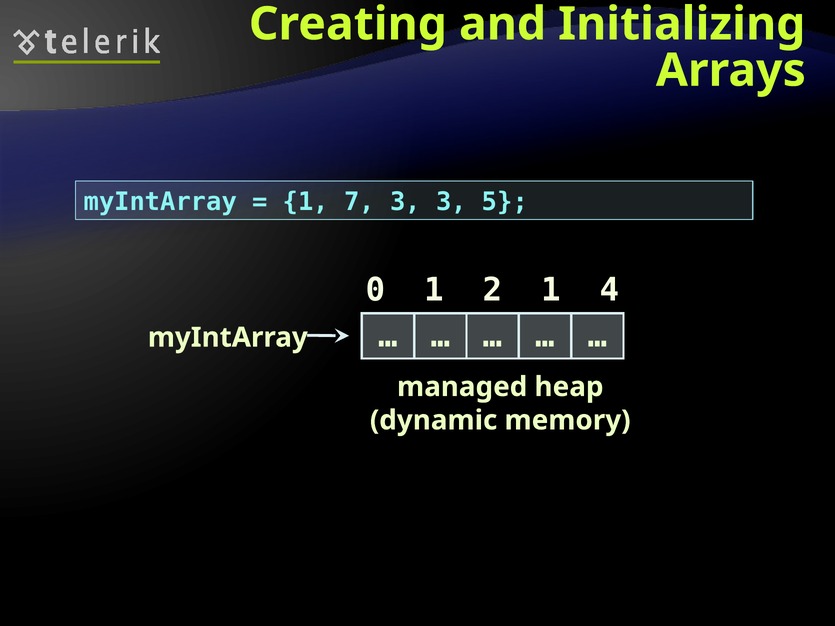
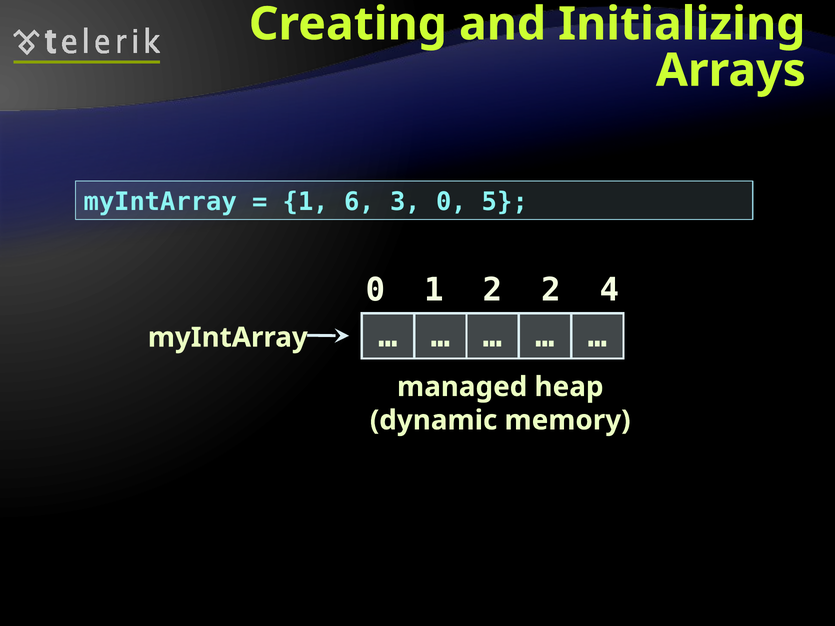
7: 7 -> 6
3 3: 3 -> 0
2 1: 1 -> 2
